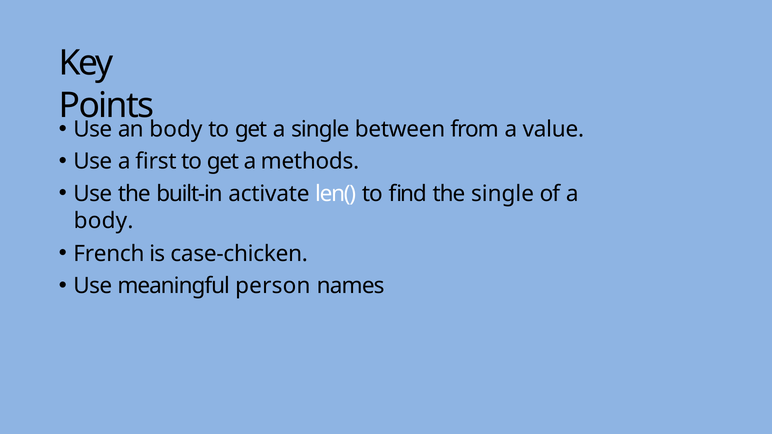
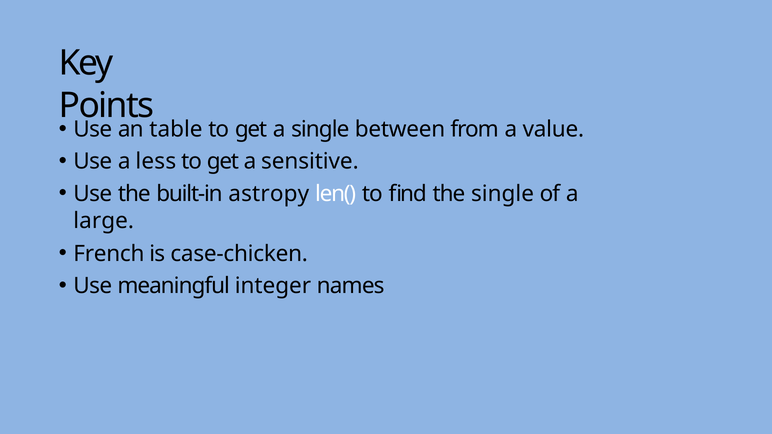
body at (176, 130): body -> table
first: first -> less
methods: methods -> sensitive
activate: activate -> astropy
body at (104, 221): body -> large
person: person -> integer
